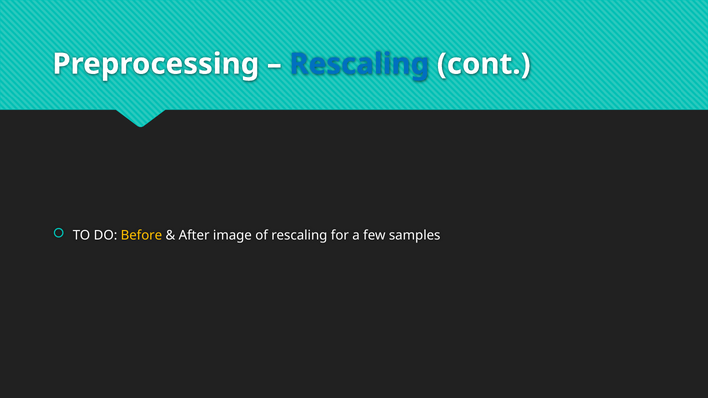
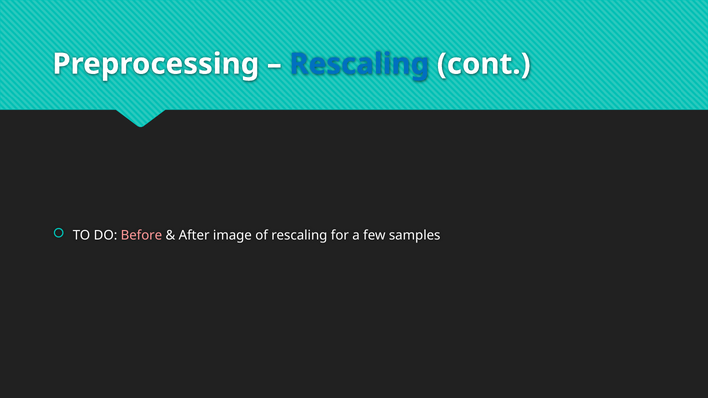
Before colour: yellow -> pink
